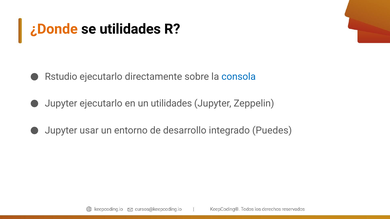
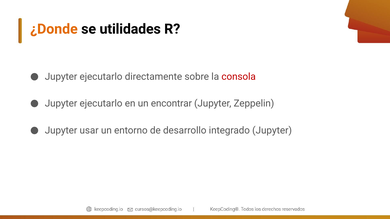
Rstudio at (61, 77): Rstudio -> Jupyter
consola colour: blue -> red
un utilidades: utilidades -> encontrar
integrado Puedes: Puedes -> Jupyter
